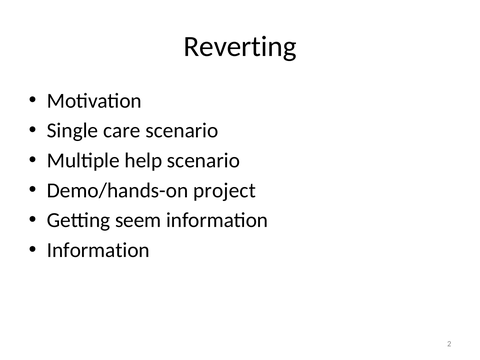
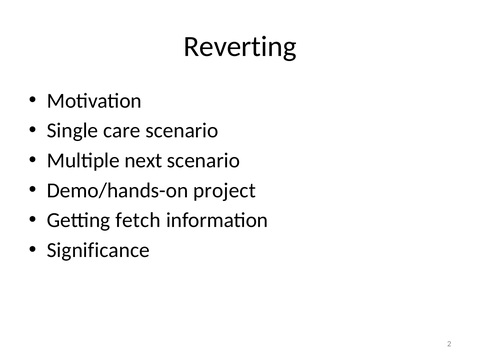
help: help -> next
seem: seem -> fetch
Information at (98, 250): Information -> Significance
